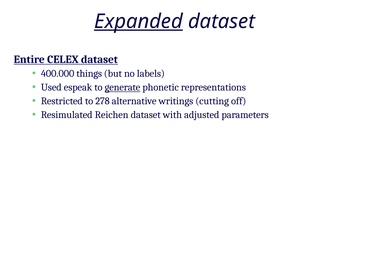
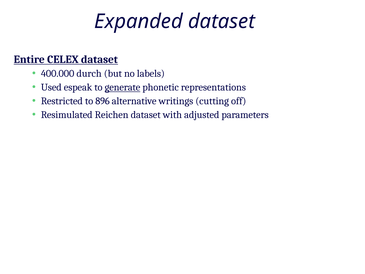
Expanded underline: present -> none
things: things -> durch
278: 278 -> 896
